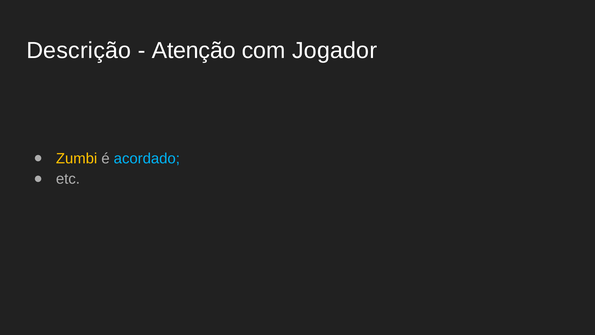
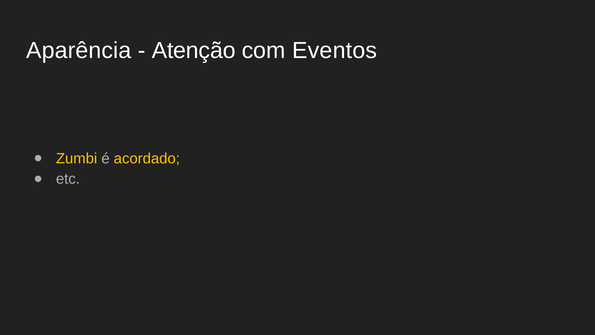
Descrição: Descrição -> Aparência
Jogador: Jogador -> Eventos
acordado colour: light blue -> yellow
